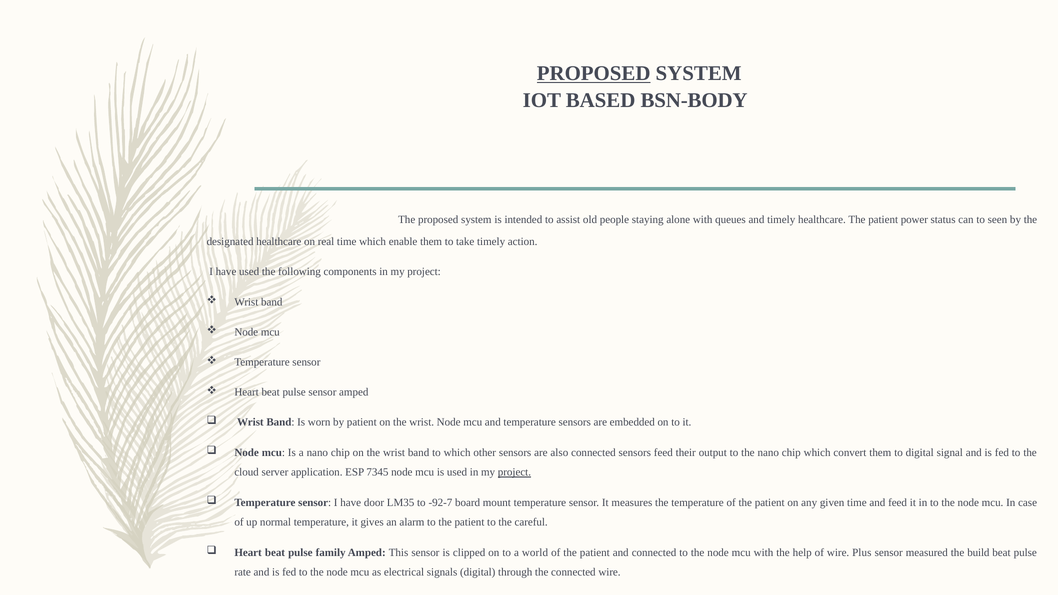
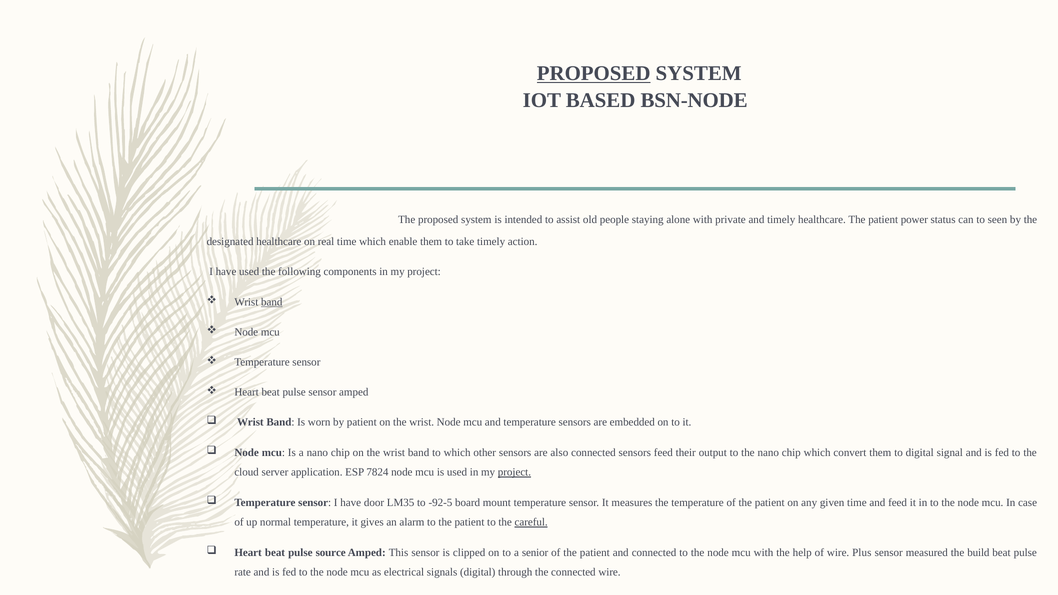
BSN-BODY: BSN-BODY -> BSN-NODE
queues: queues -> private
band at (272, 302) underline: none -> present
7345: 7345 -> 7824
-92-7: -92-7 -> -92-5
careful underline: none -> present
family: family -> source
world: world -> senior
